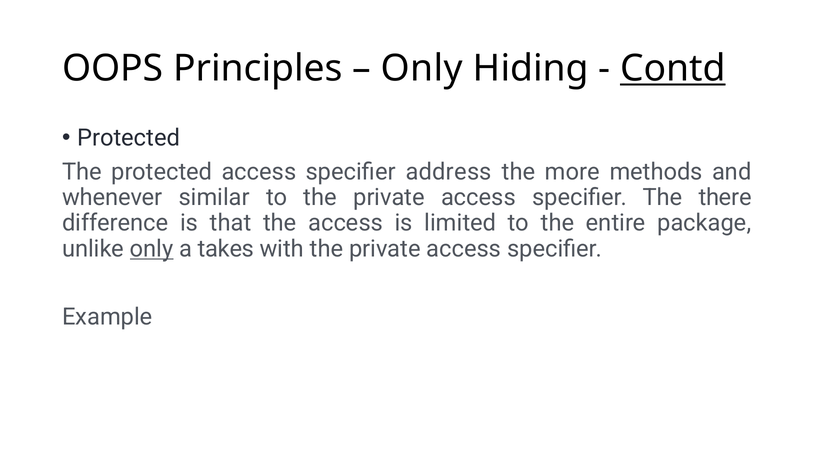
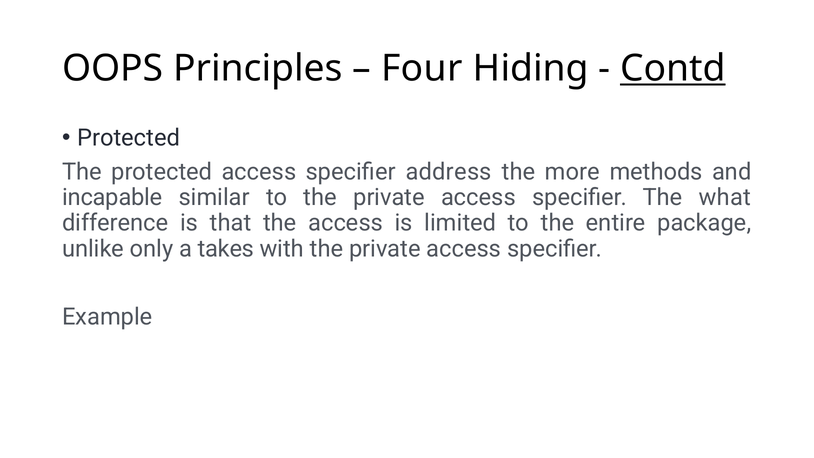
Only at (422, 68): Only -> Four
whenever: whenever -> incapable
there: there -> what
only at (152, 249) underline: present -> none
